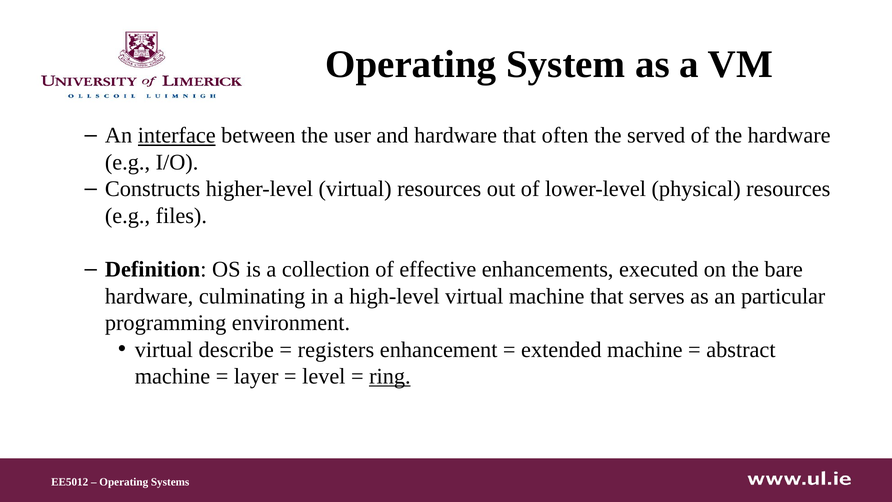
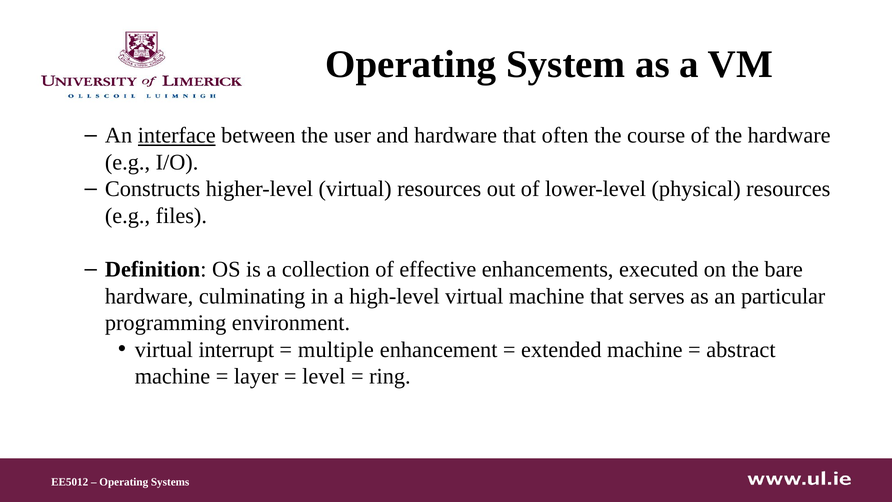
served: served -> course
describe: describe -> interrupt
registers: registers -> multiple
ring underline: present -> none
